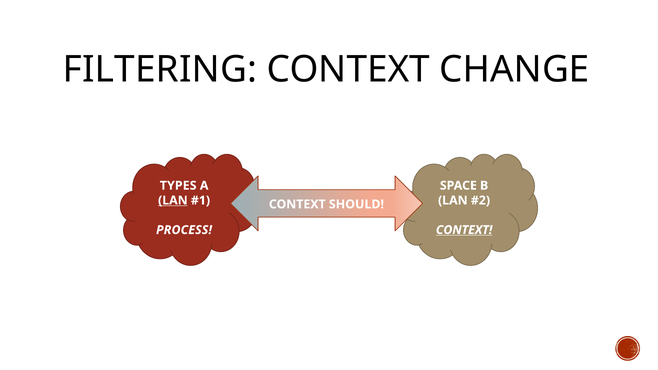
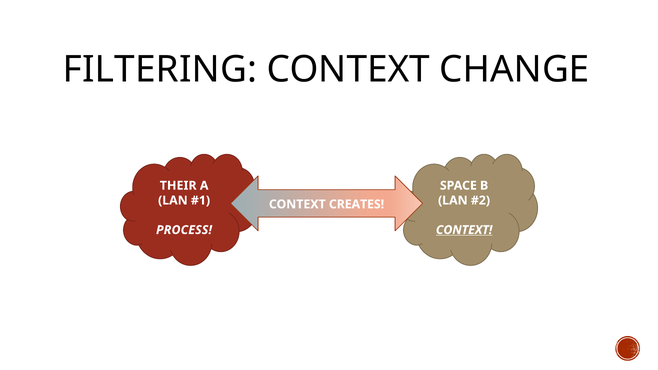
TYPES: TYPES -> THEIR
LAN at (173, 200) underline: present -> none
SHOULD: SHOULD -> CREATES
